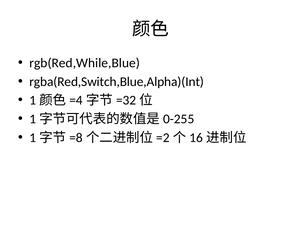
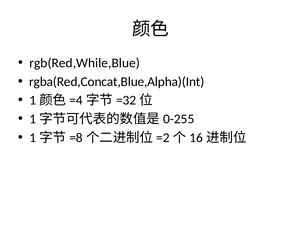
rgba(Red,Switch,Blue,Alpha)(Int: rgba(Red,Switch,Blue,Alpha)(Int -> rgba(Red,Concat,Blue,Alpha)(Int
